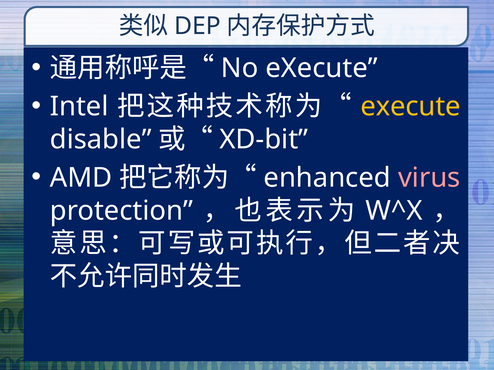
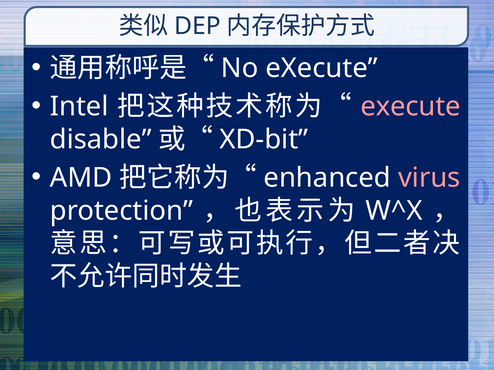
execute at (411, 107) colour: yellow -> pink
